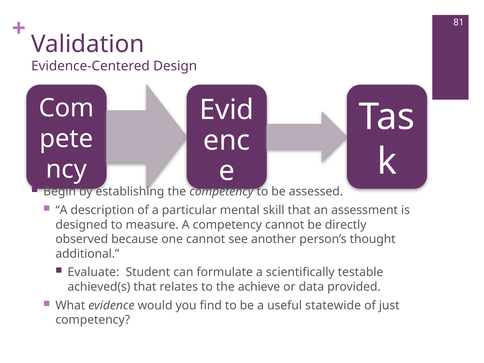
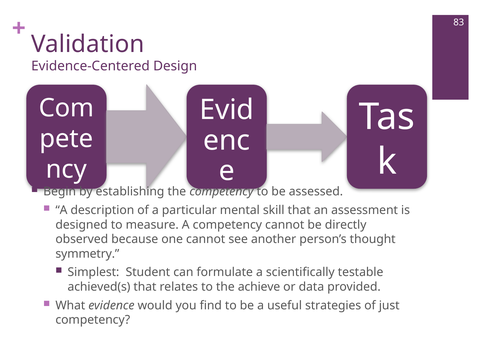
81: 81 -> 83
additional: additional -> symmetry
Evaluate: Evaluate -> Simplest
statewide: statewide -> strategies
